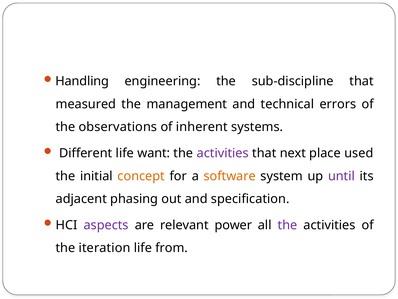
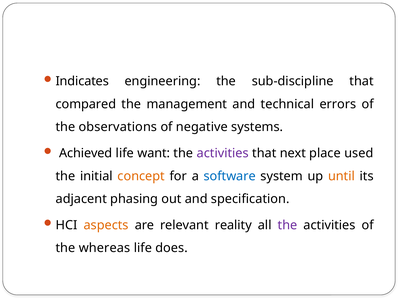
Handling: Handling -> Indicates
measured: measured -> compared
inherent: inherent -> negative
Different: Different -> Achieved
software colour: orange -> blue
until colour: purple -> orange
aspects colour: purple -> orange
power: power -> reality
iteration: iteration -> whereas
from: from -> does
